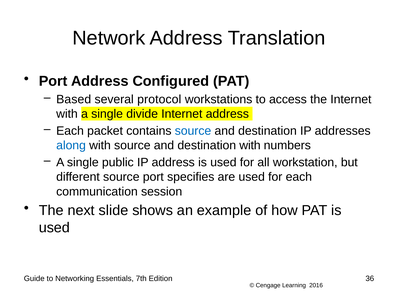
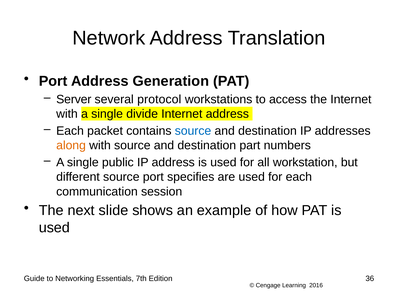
Configured: Configured -> Generation
Based: Based -> Server
along colour: blue -> orange
destination with: with -> part
